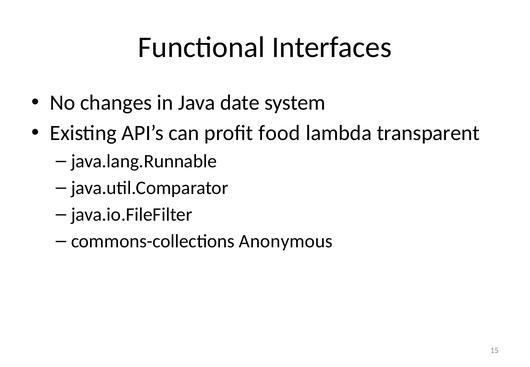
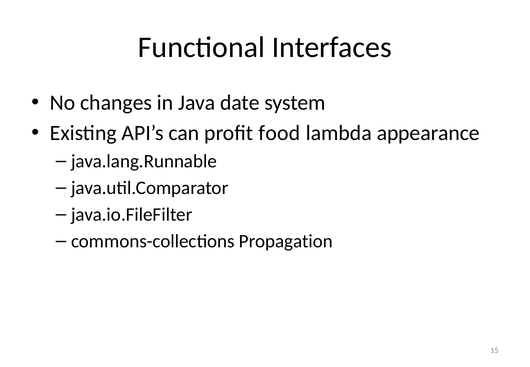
transparent: transparent -> appearance
Anonymous: Anonymous -> Propagation
